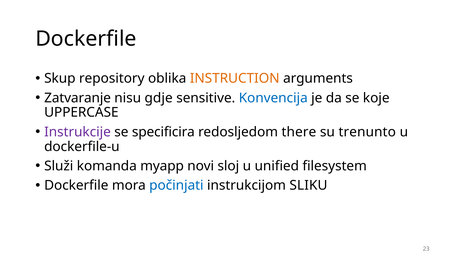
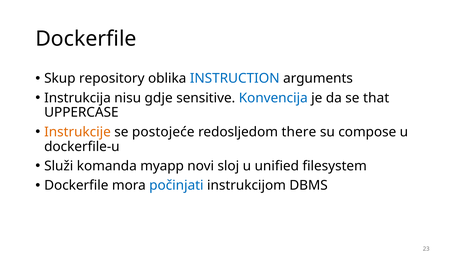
INSTRUCTION colour: orange -> blue
Zatvaranje: Zatvaranje -> Instrukcija
koje: koje -> that
Instrukcije colour: purple -> orange
specificira: specificira -> postojeće
trenunto: trenunto -> compose
SLIKU: SLIKU -> DBMS
